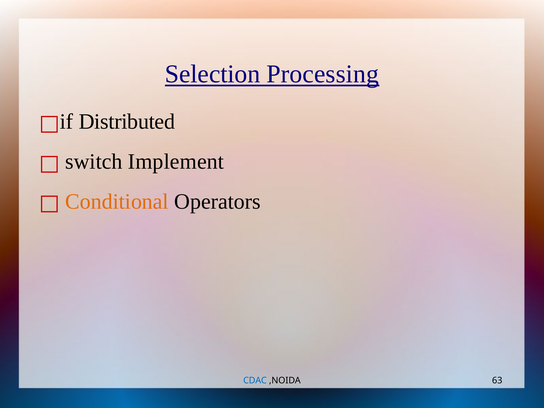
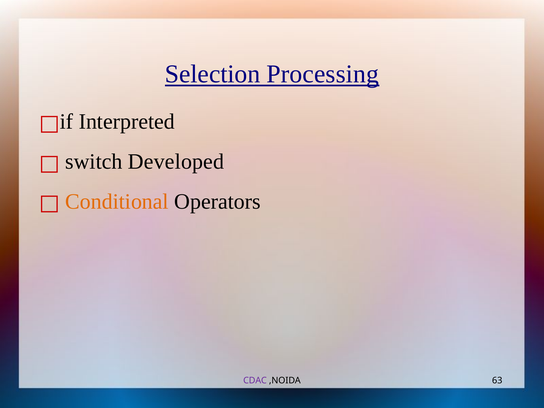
Distributed: Distributed -> Interpreted
Implement: Implement -> Developed
CDAC colour: blue -> purple
